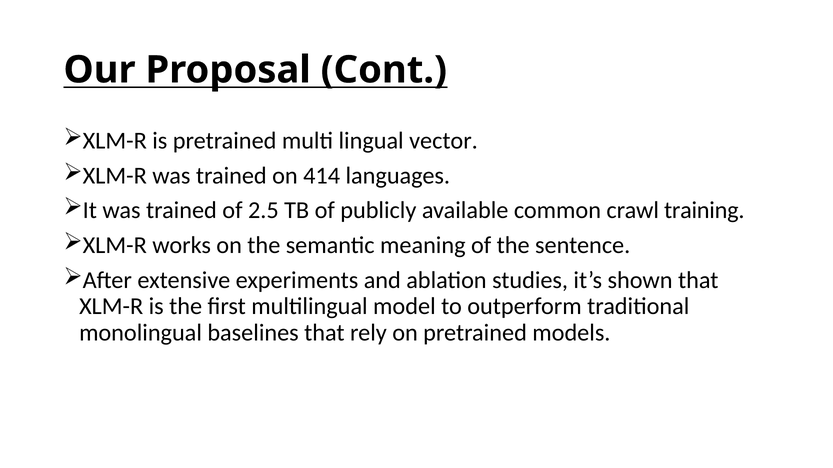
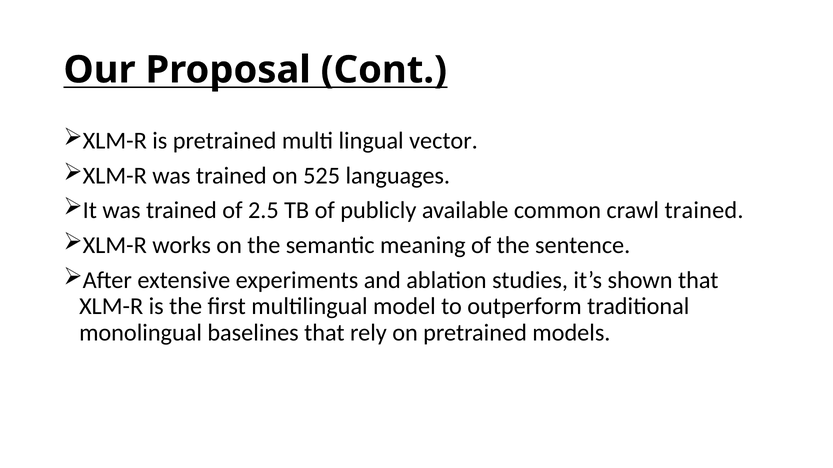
414: 414 -> 525
crawl training: training -> trained
